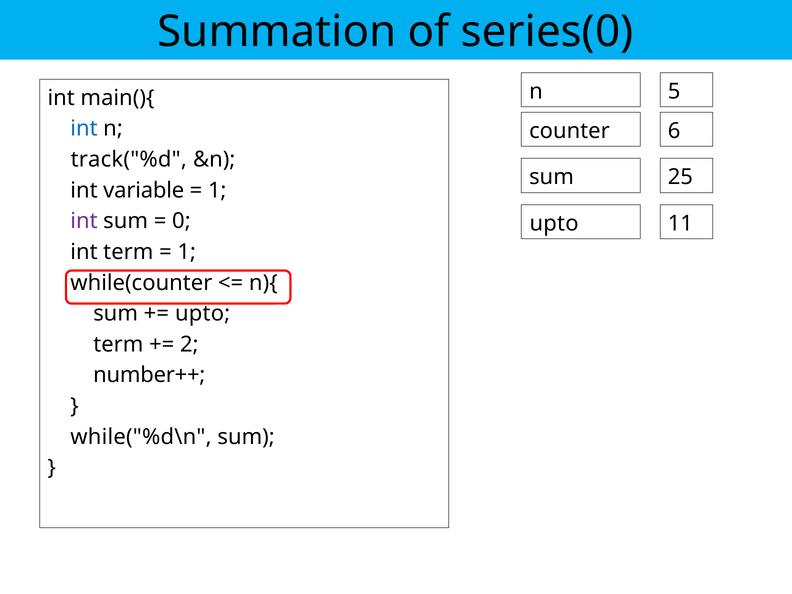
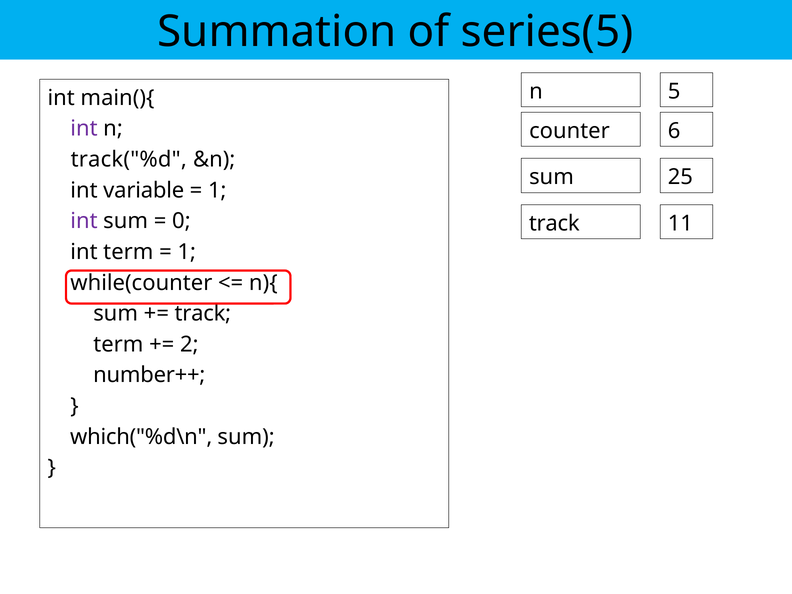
series(0: series(0 -> series(5
int at (84, 129) colour: blue -> purple
upto at (554, 223): upto -> track
upto at (203, 314): upto -> track
while("%d\n: while("%d\n -> which("%d\n
